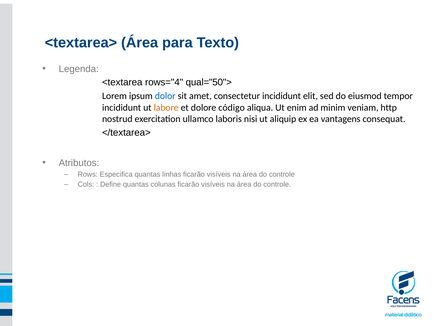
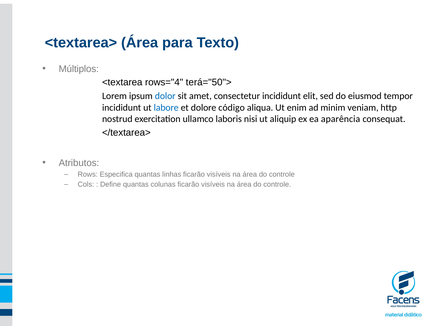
Legenda: Legenda -> Múltiplos
qual="50">: qual="50"> -> terá="50">
labore colour: orange -> blue
vantagens: vantagens -> aparência
